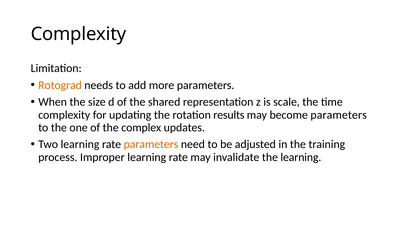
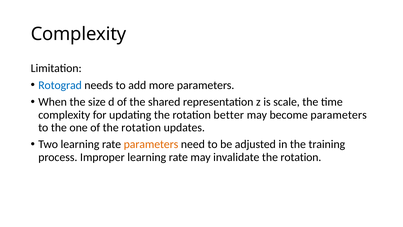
Rotograd colour: orange -> blue
results: results -> better
of the complex: complex -> rotation
invalidate the learning: learning -> rotation
